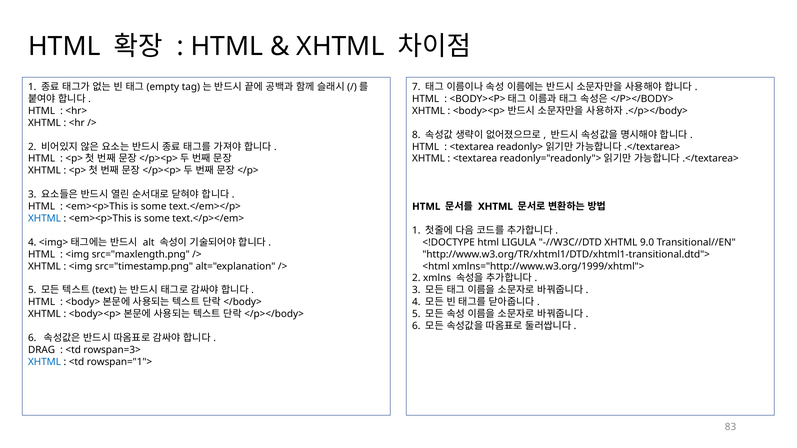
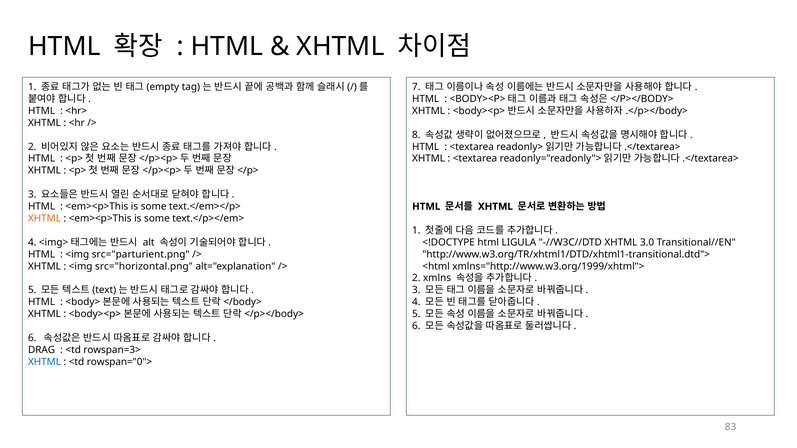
XHTML at (44, 219) colour: blue -> orange
9.0: 9.0 -> 3.0
src="maxlength.png: src="maxlength.png -> src="parturient.png
src="timestamp.png: src="timestamp.png -> src="horizontal.png
rowspan="1">: rowspan="1"> -> rowspan="0">
